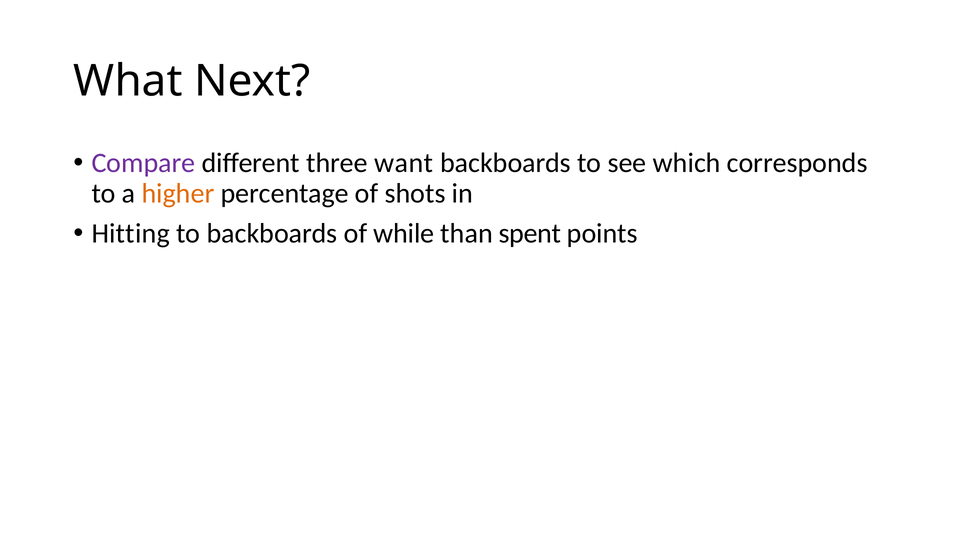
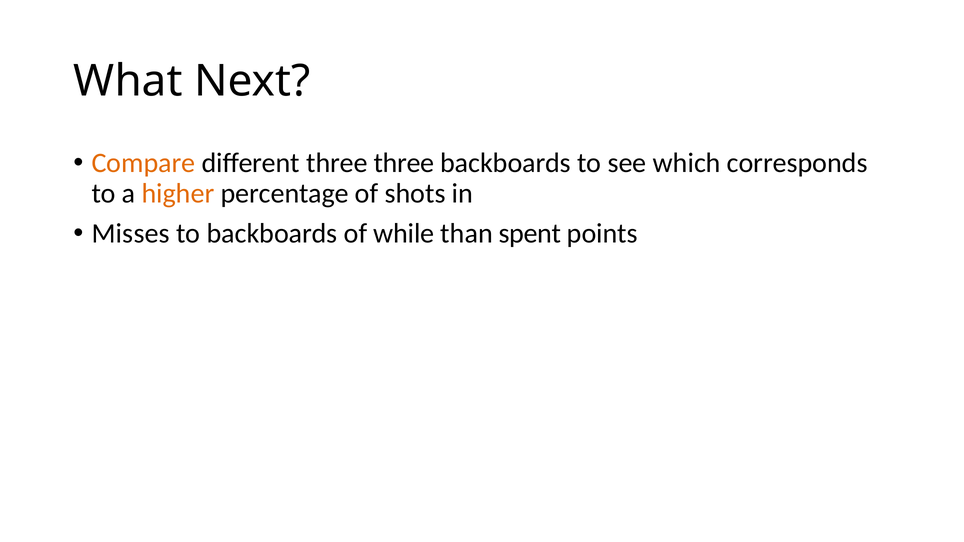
Compare colour: purple -> orange
three want: want -> three
Hitting: Hitting -> Misses
